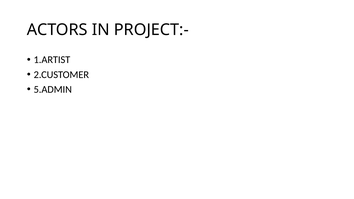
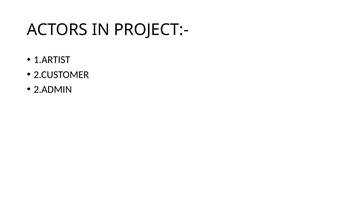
5.ADMIN: 5.ADMIN -> 2.ADMIN
